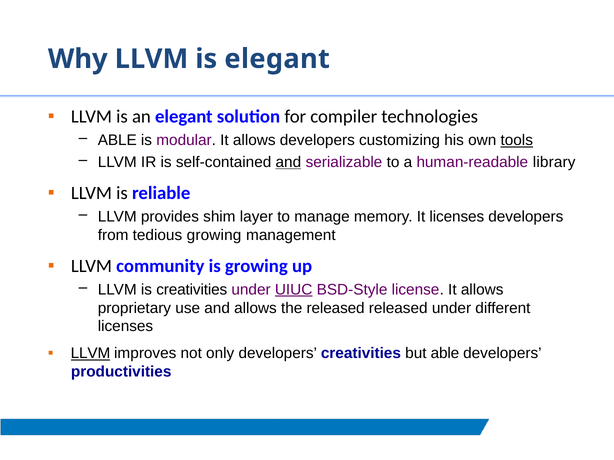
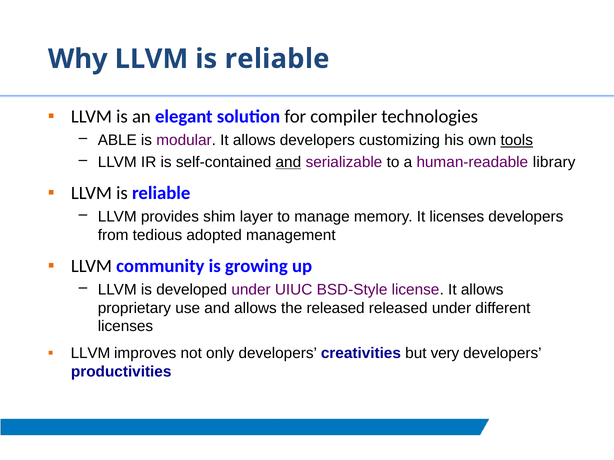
Why LLVM is elegant: elegant -> reliable
tedious growing: growing -> adopted
is creativities: creativities -> developed
UIUC underline: present -> none
LLVM at (90, 354) underline: present -> none
but able: able -> very
